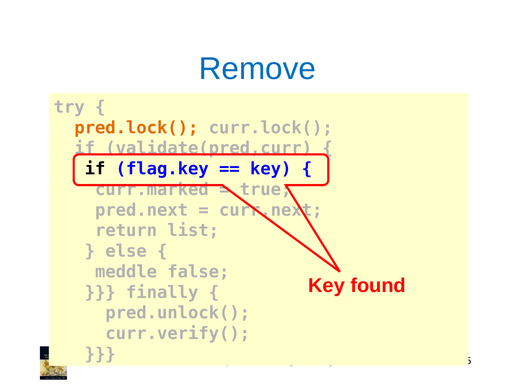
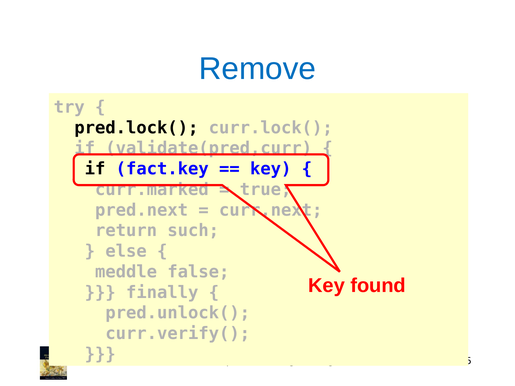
pred.lock( colour: orange -> black
flag.key: flag.key -> fact.key
list: list -> such
